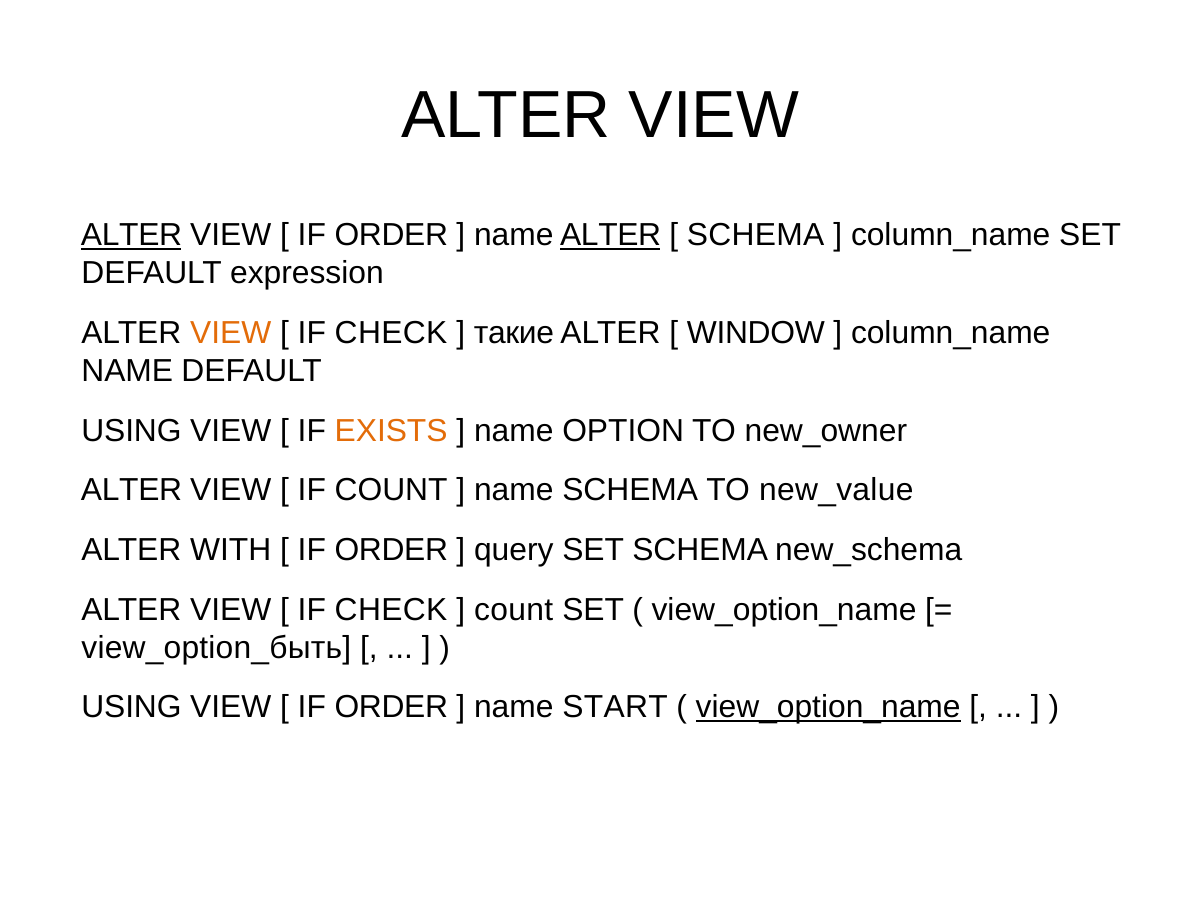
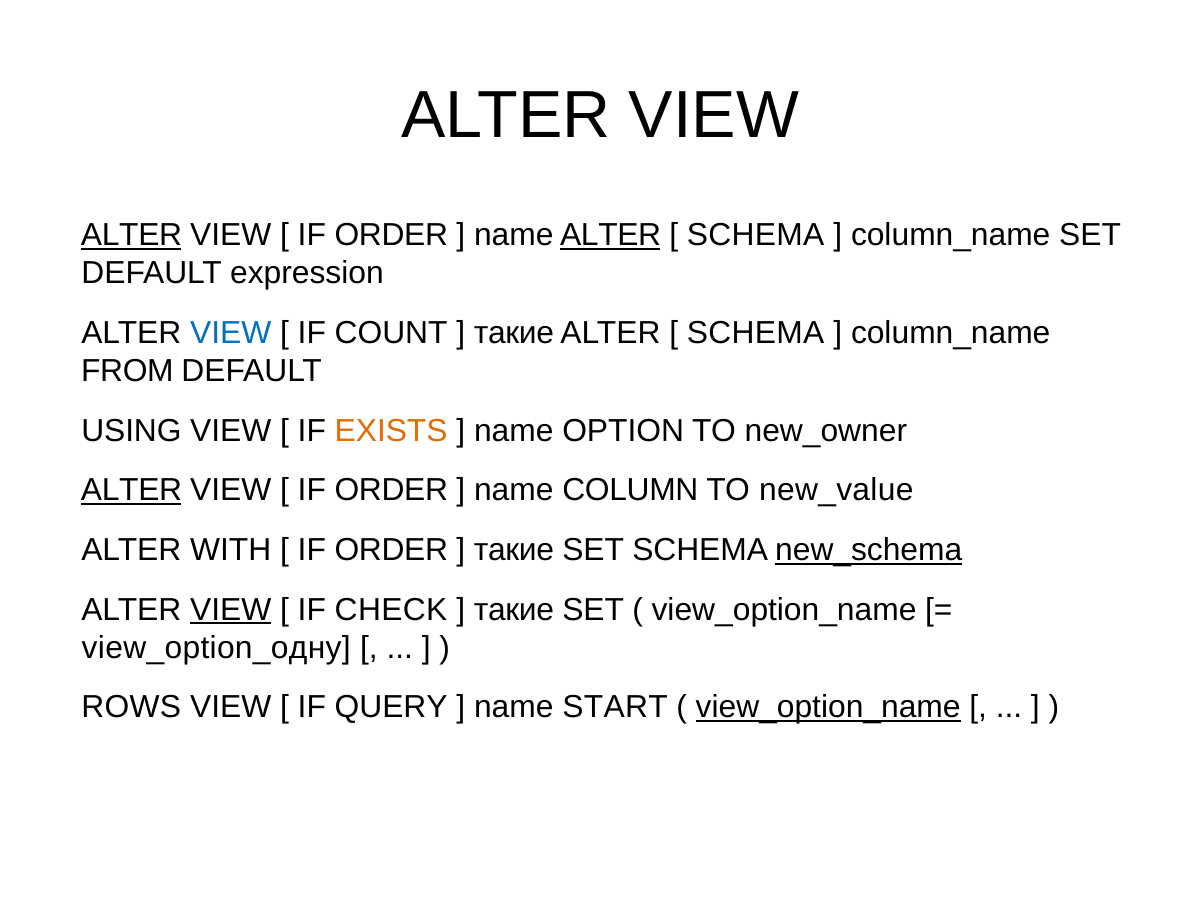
VIEW at (231, 333) colour: orange -> blue
CHECK at (391, 333): CHECK -> COUNT
WINDOW at (756, 333): WINDOW -> SCHEMA
NAME at (127, 371): NAME -> FROM
ALTER at (132, 490) underline: none -> present
COUNT at (391, 490): COUNT -> ORDER
name SCHEMA: SCHEMA -> COLUMN
query at (514, 550): query -> такие
new_schema underline: none -> present
VIEW at (231, 609) underline: none -> present
count at (514, 609): count -> такие
view_option_быть: view_option_быть -> view_option_одну
USING at (131, 707): USING -> ROWS
ORDER at (391, 707): ORDER -> QUERY
